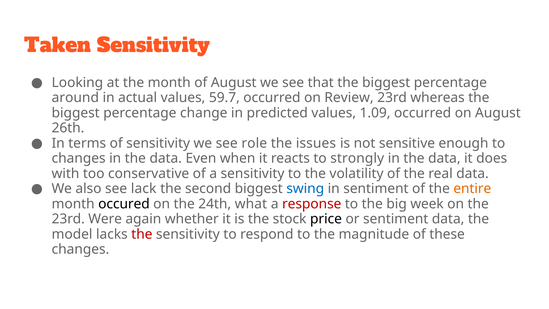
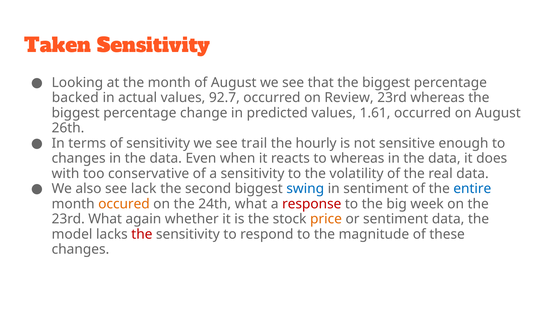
around: around -> backed
59.7: 59.7 -> 92.7
1.09: 1.09 -> 1.61
role: role -> trail
issues: issues -> hourly
to strongly: strongly -> whereas
entire colour: orange -> blue
occured colour: black -> orange
23rd Were: Were -> What
price colour: black -> orange
